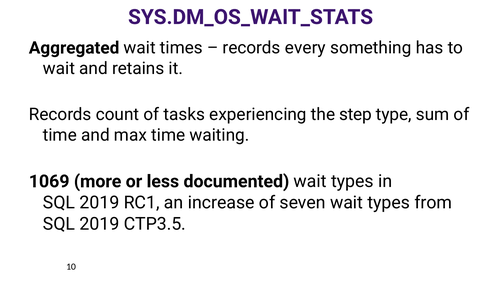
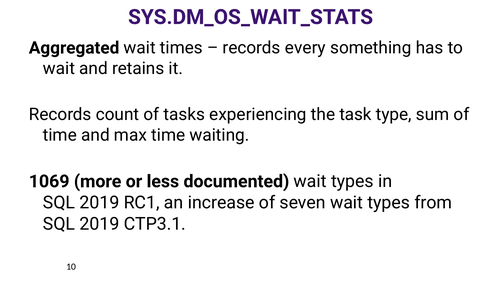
step: step -> task
CTP3.5: CTP3.5 -> CTP3.1
